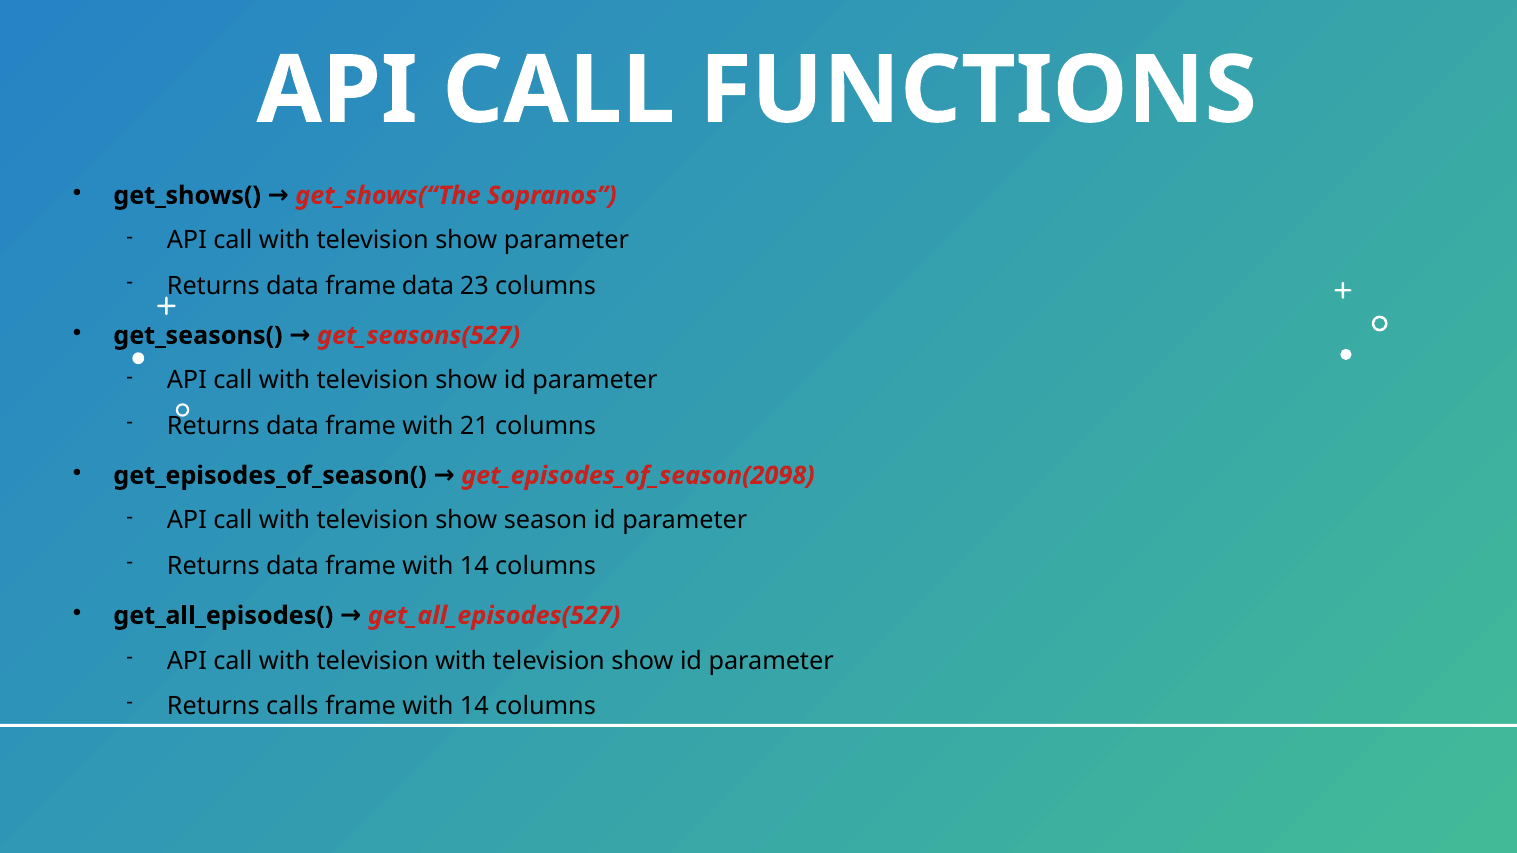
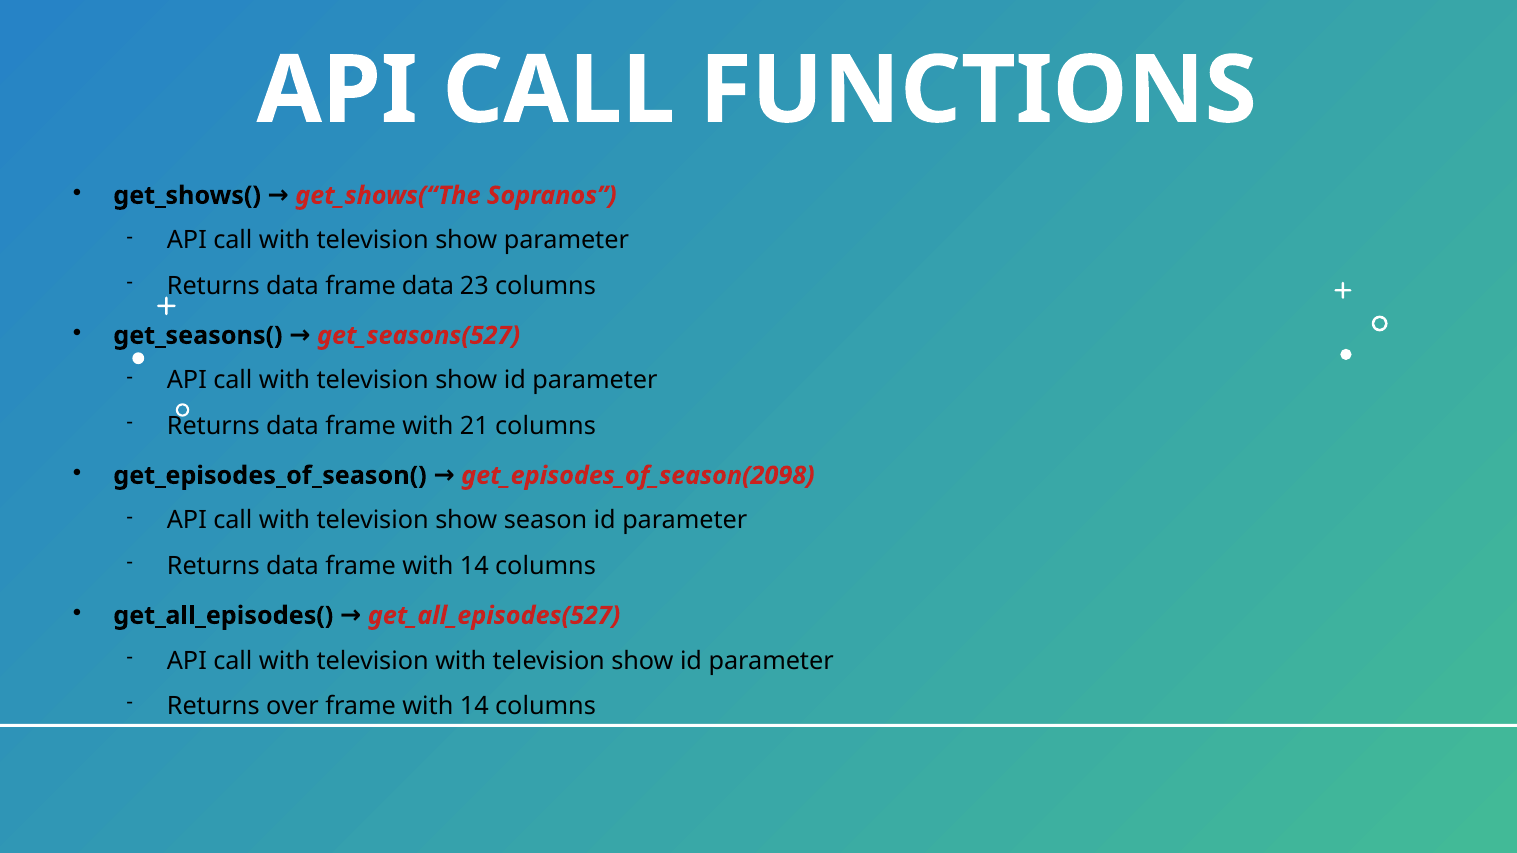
calls: calls -> over
